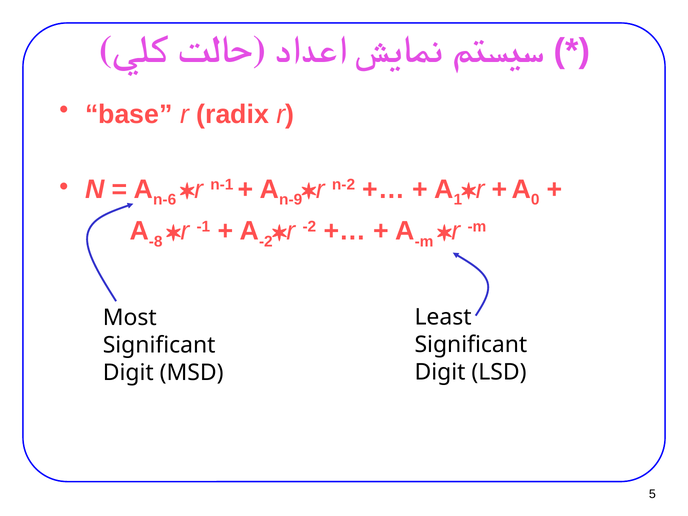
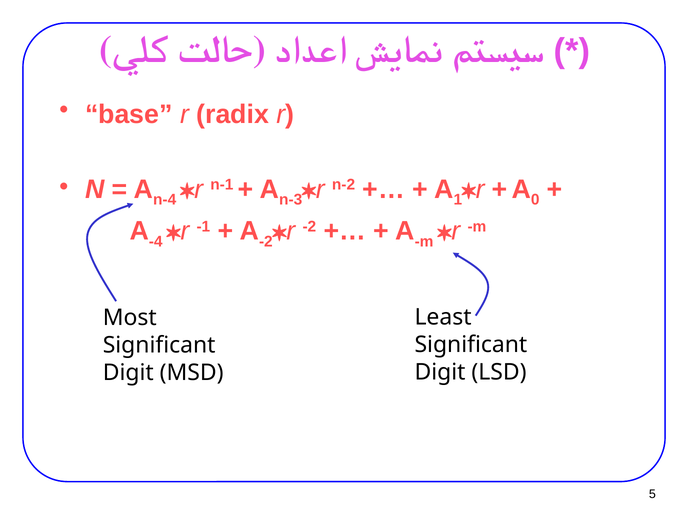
n-6: n-6 -> n-4
n-9: n-9 -> n-3
-8: -8 -> -4
